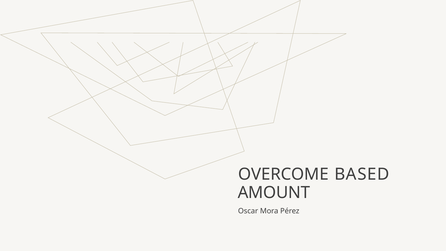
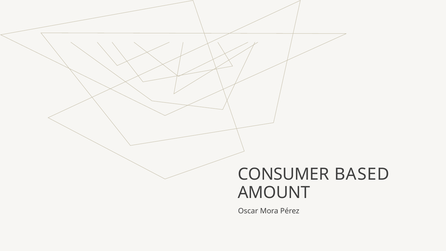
OVERCOME: OVERCOME -> CONSUMER
